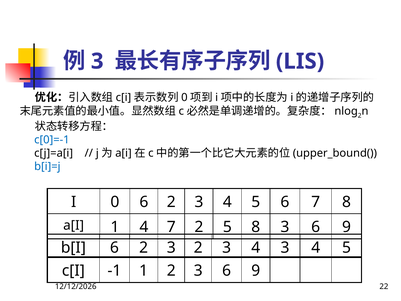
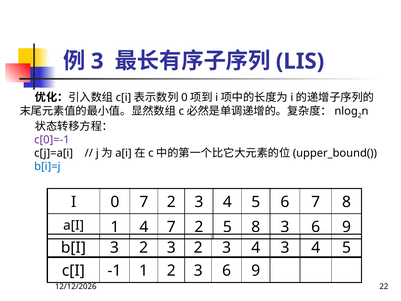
c[0]=-1 colour: blue -> purple
0 6: 6 -> 7
b[I 6: 6 -> 3
